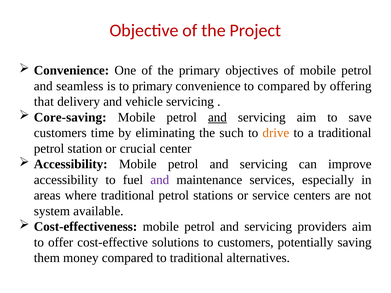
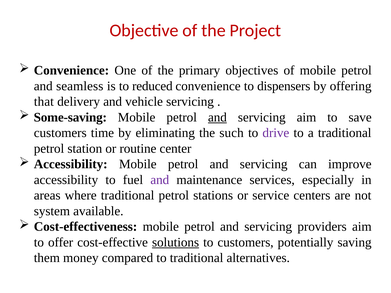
to primary: primary -> reduced
to compared: compared -> dispensers
Core-saving: Core-saving -> Some-saving
drive colour: orange -> purple
crucial: crucial -> routine
solutions underline: none -> present
